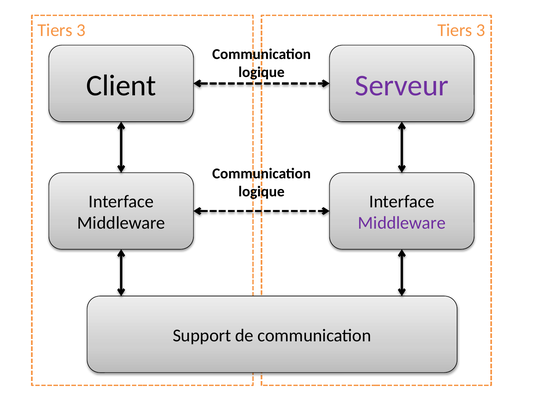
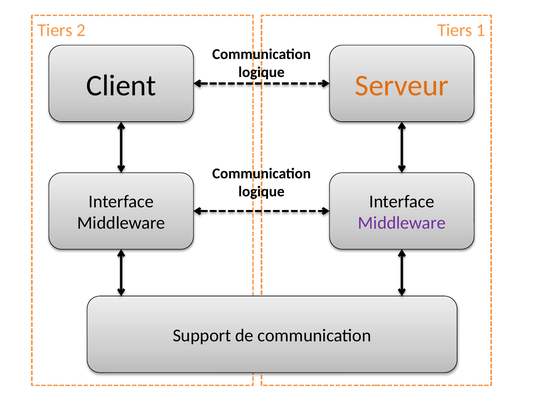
3 at (81, 30): 3 -> 2
3 at (481, 30): 3 -> 1
Serveur colour: purple -> orange
